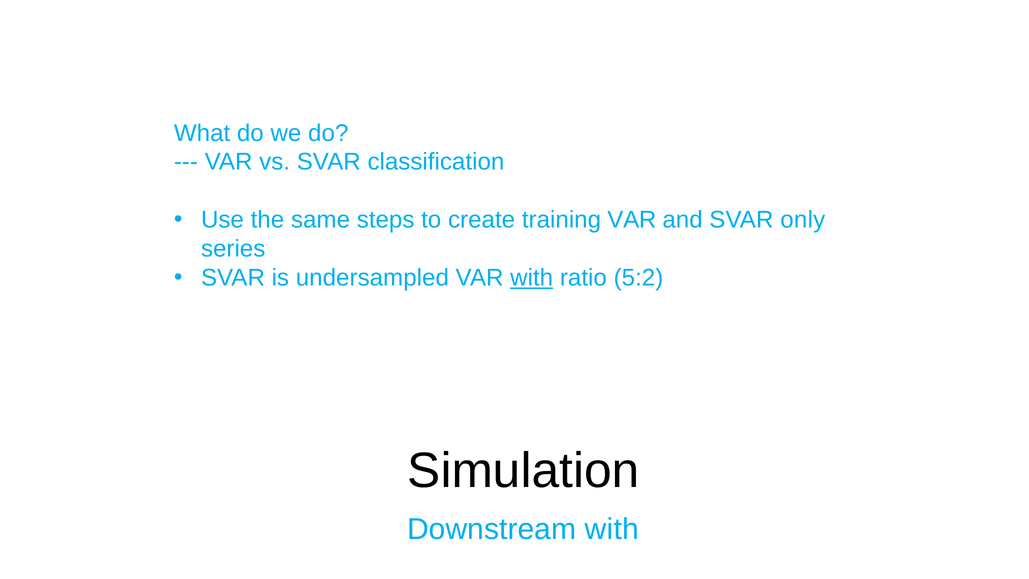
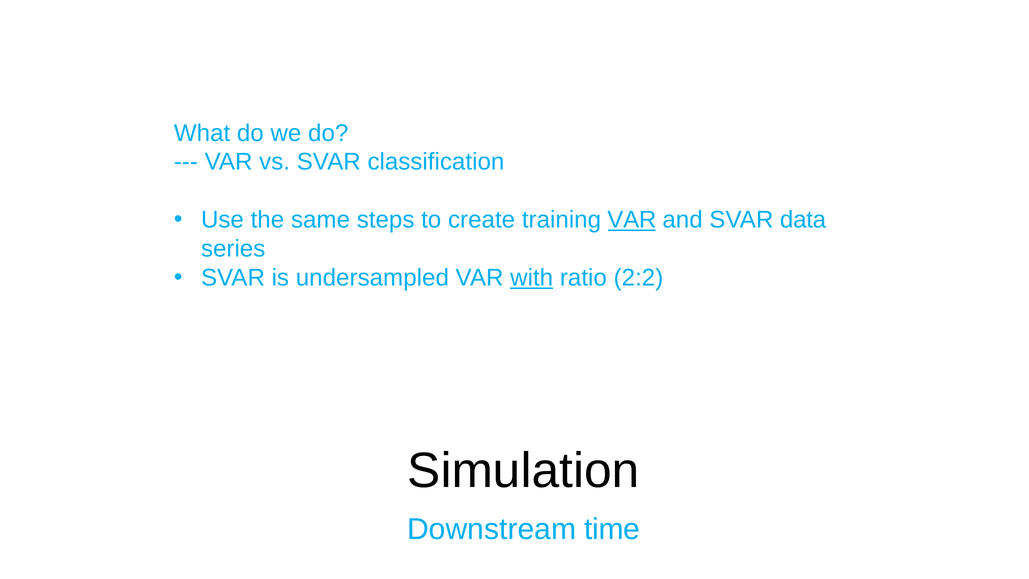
VAR at (632, 220) underline: none -> present
only: only -> data
5:2: 5:2 -> 2:2
Downstream with: with -> time
